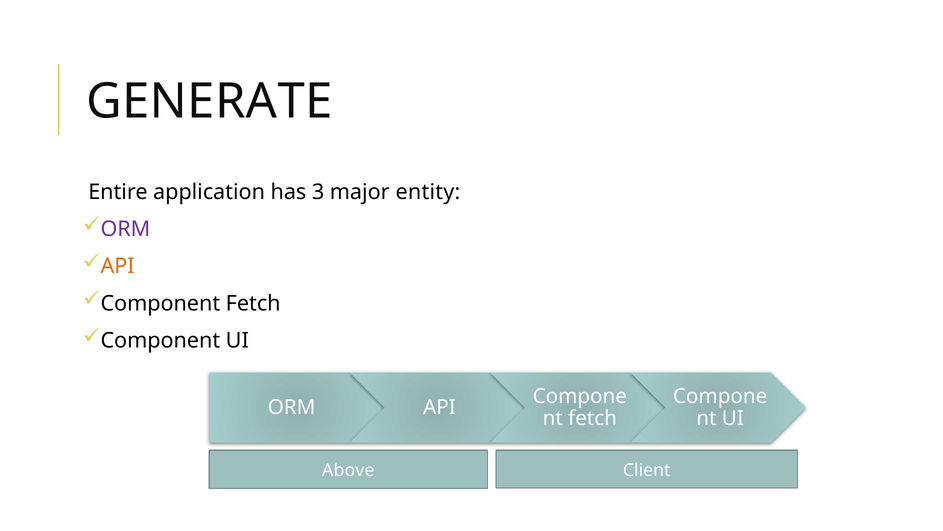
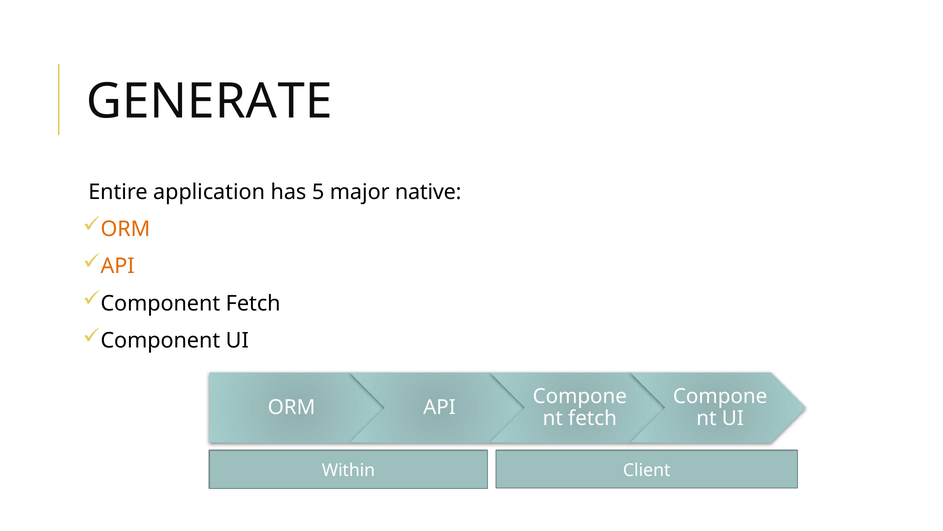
3: 3 -> 5
entity: entity -> native
ORM at (125, 229) colour: purple -> orange
Above: Above -> Within
